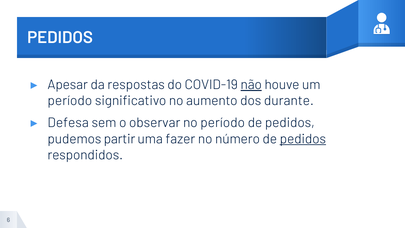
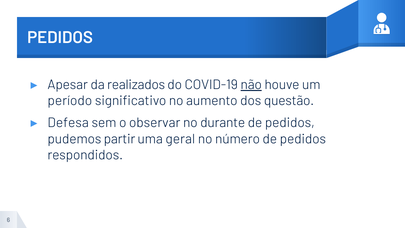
respostas: respostas -> realizados
durante: durante -> questão
no período: período -> durante
fazer: fazer -> geral
pedidos at (303, 139) underline: present -> none
